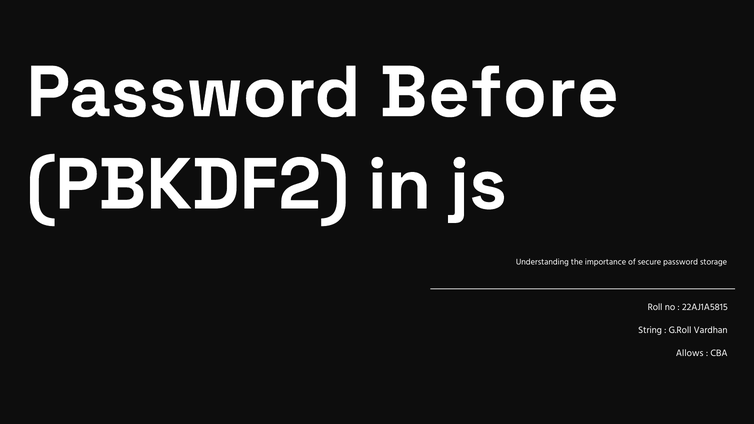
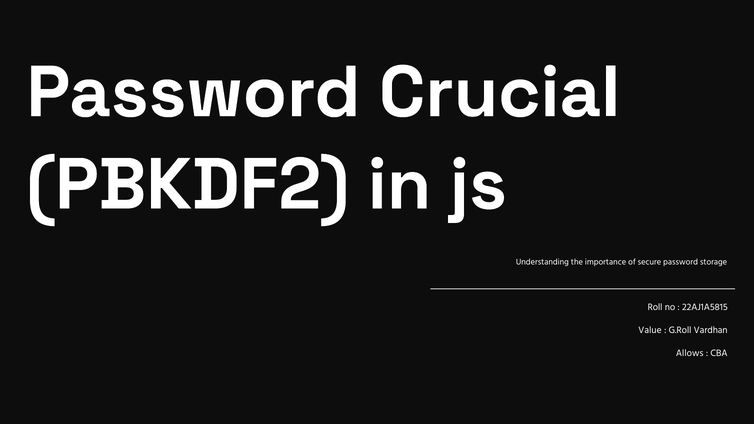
Before: Before -> Crucial
String: String -> Value
